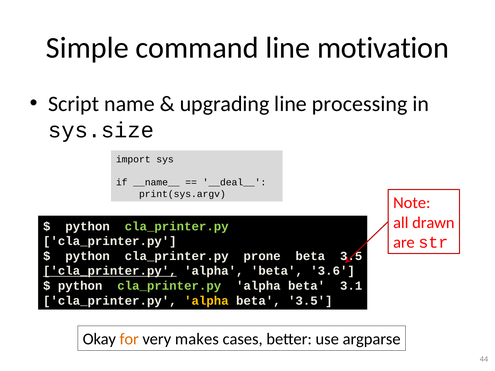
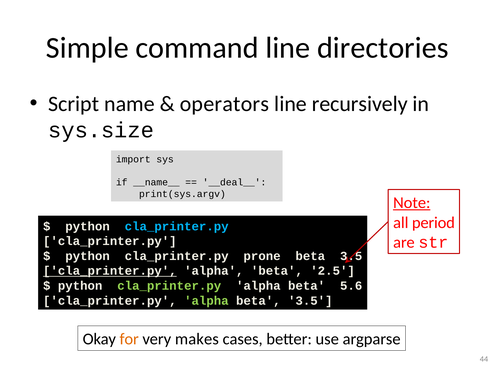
motivation: motivation -> directories
upgrading: upgrading -> operators
processing: processing -> recursively
Note underline: none -> present
drawn: drawn -> period
cla_printer.py at (177, 227) colour: light green -> light blue
3.6: 3.6 -> 2.5
3.1: 3.1 -> 5.6
alpha at (206, 301) colour: yellow -> light green
